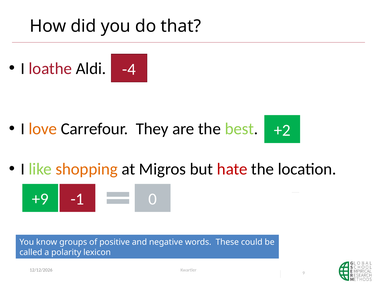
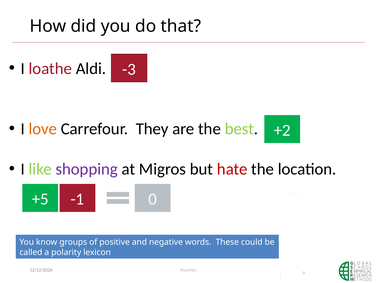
-4: -4 -> -3
shopping colour: orange -> purple
+9: +9 -> +5
